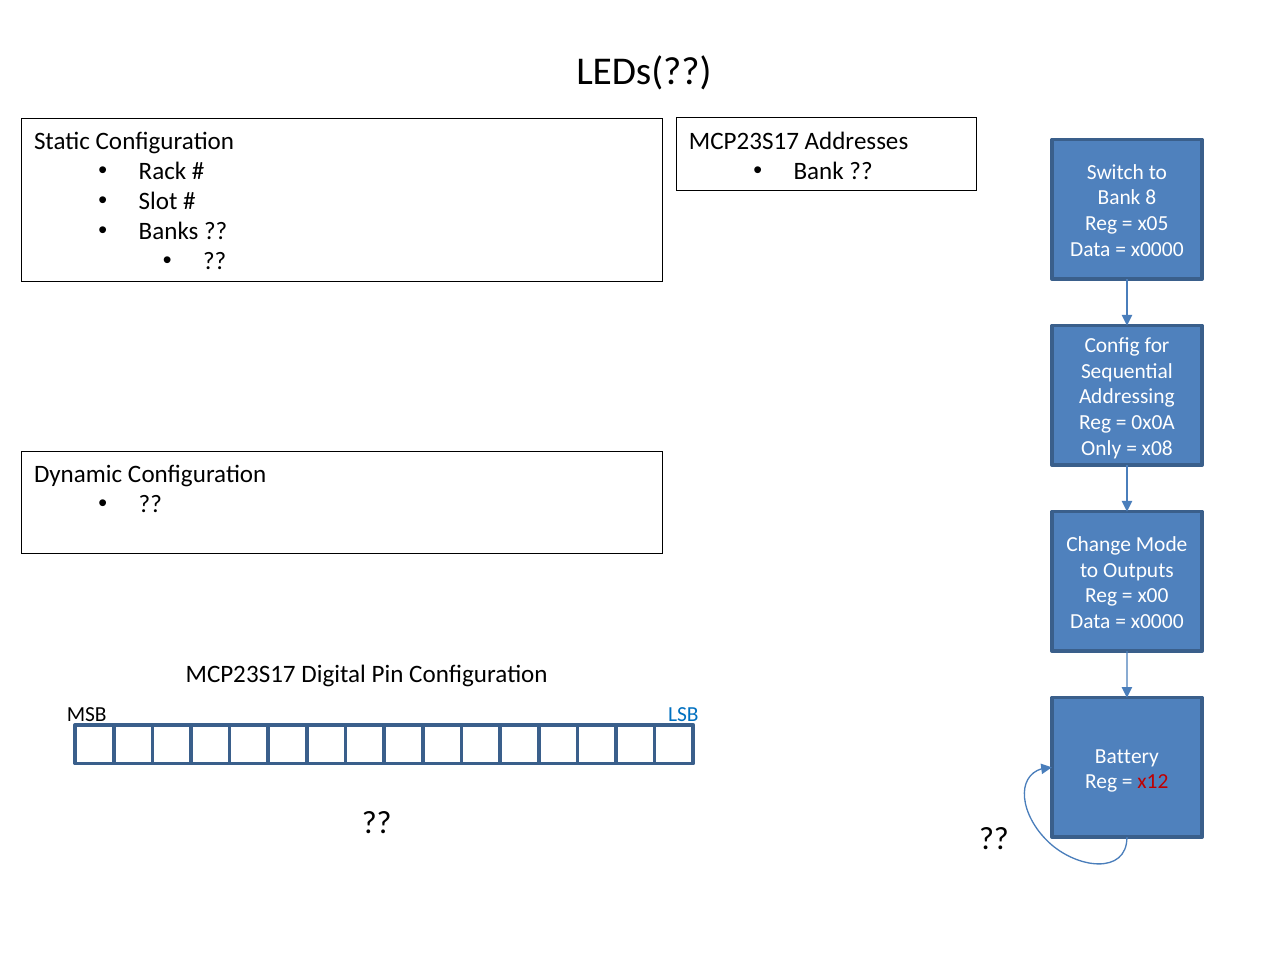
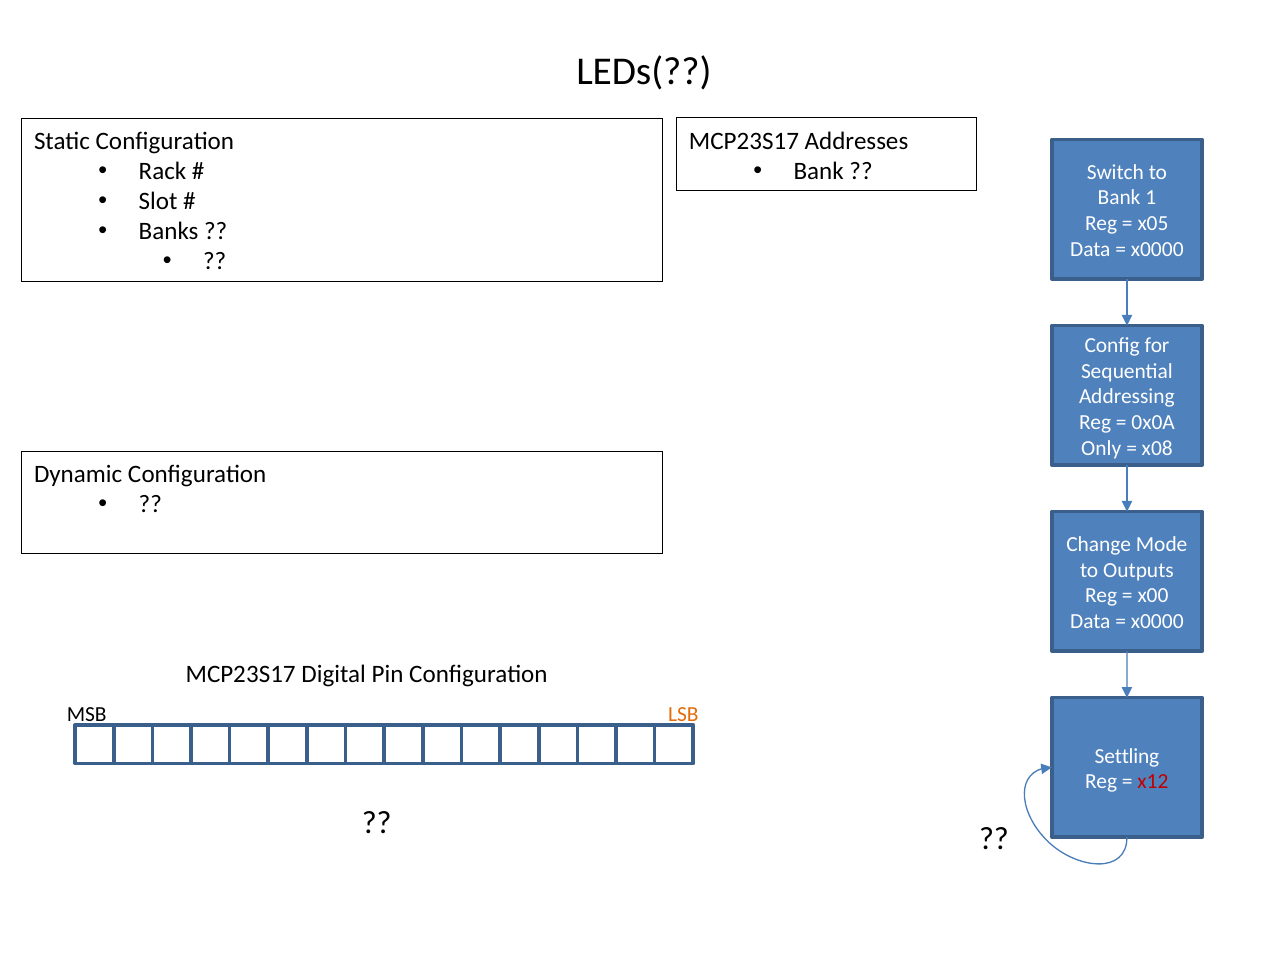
8: 8 -> 1
LSB colour: blue -> orange
Battery: Battery -> Settling
